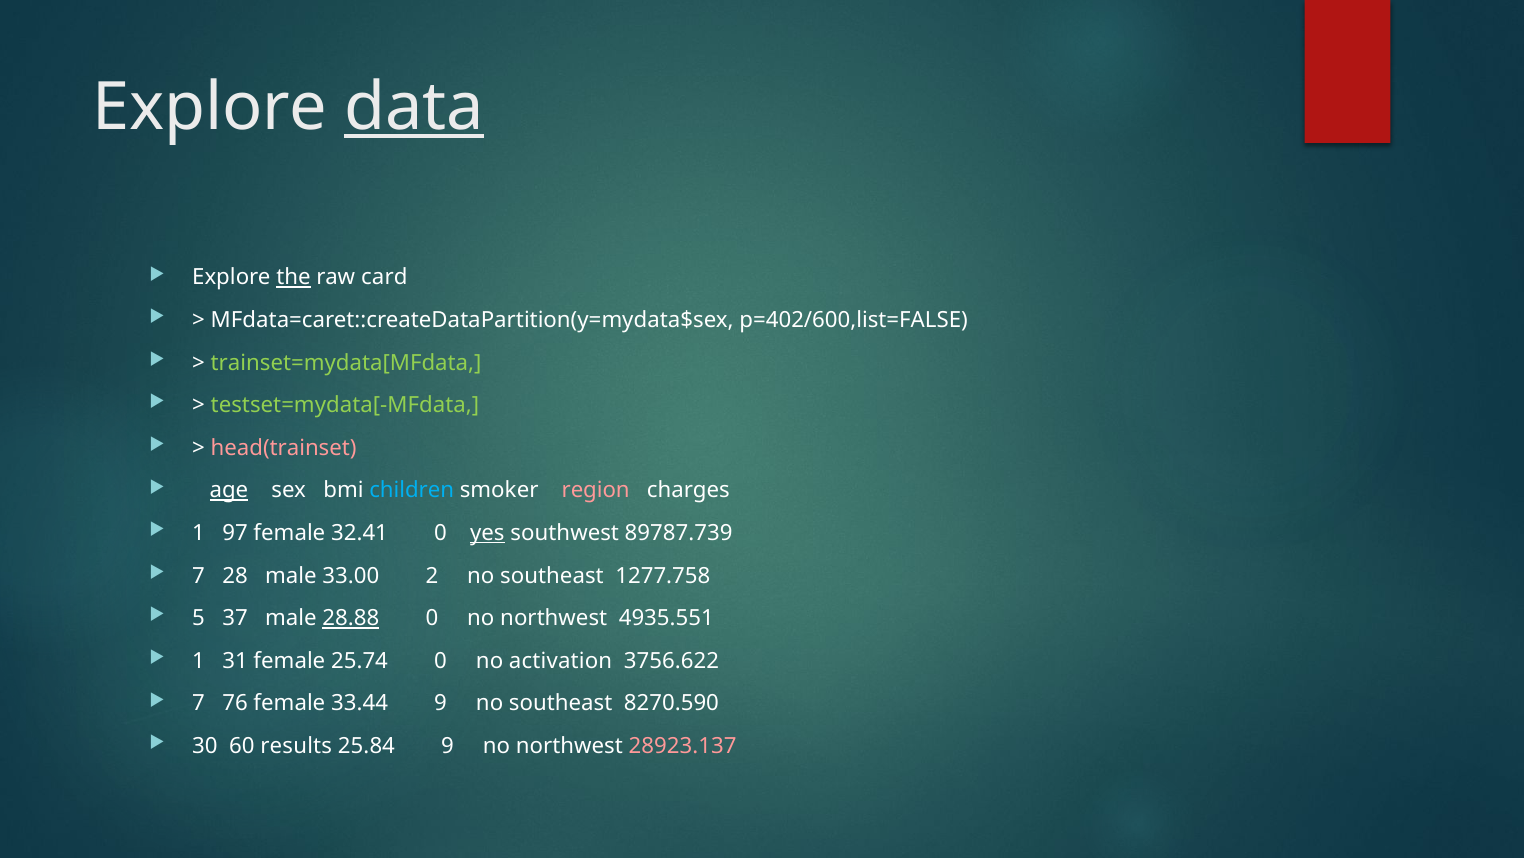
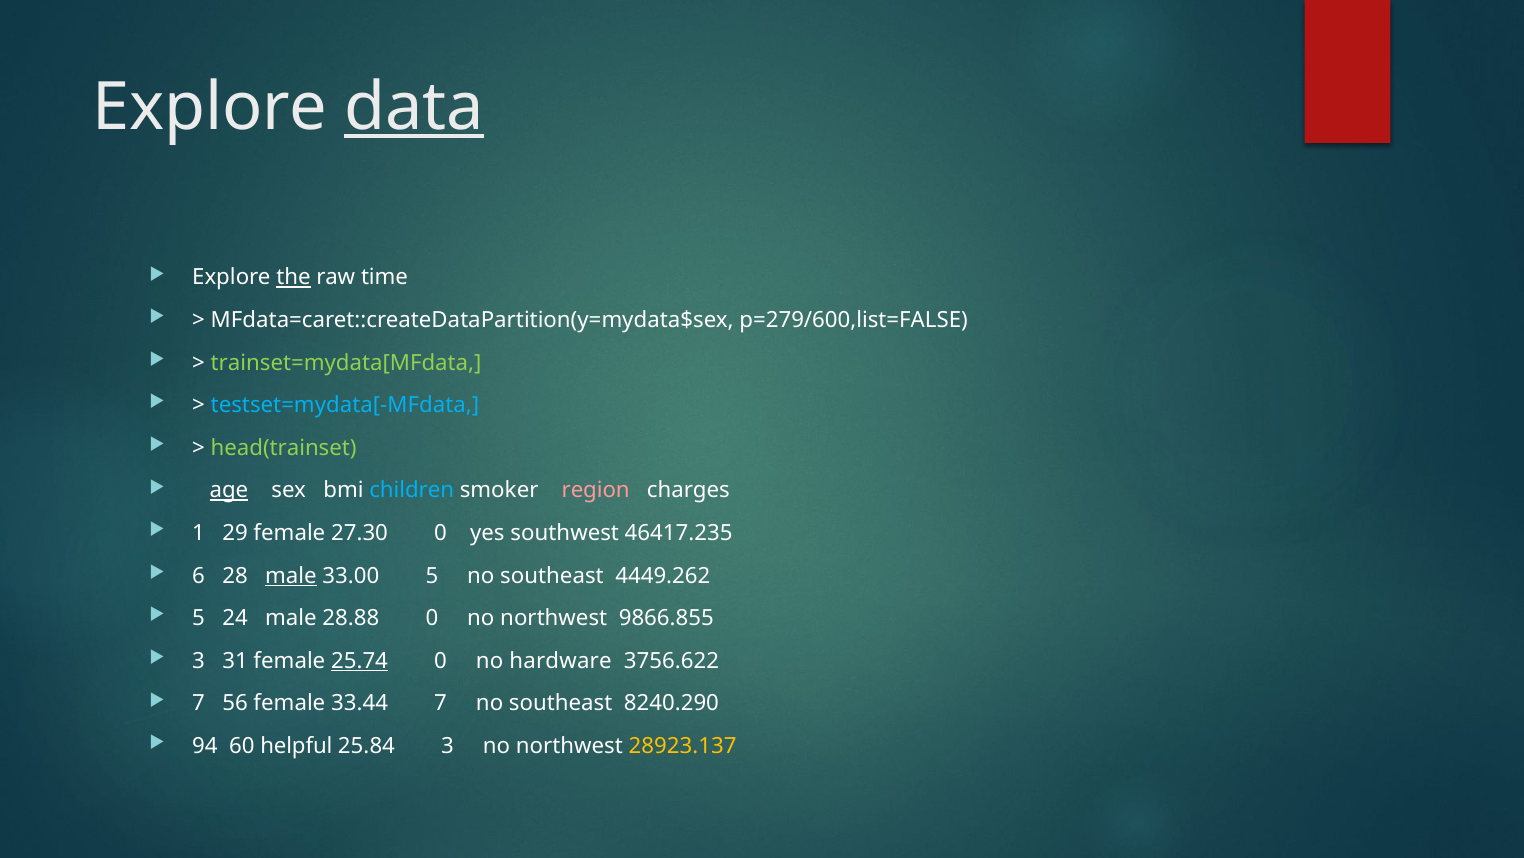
card: card -> time
p=402/600,list=FALSE: p=402/600,list=FALSE -> p=279/600,list=FALSE
testset=mydata[-MFdata colour: light green -> light blue
head(trainset colour: pink -> light green
97: 97 -> 29
32.41: 32.41 -> 27.30
yes underline: present -> none
89787.739: 89787.739 -> 46417.235
7 at (199, 575): 7 -> 6
male at (291, 575) underline: none -> present
33.00 2: 2 -> 5
1277.758: 1277.758 -> 4449.262
37: 37 -> 24
28.88 underline: present -> none
4935.551: 4935.551 -> 9866.855
1 at (199, 660): 1 -> 3
25.74 underline: none -> present
activation: activation -> hardware
76: 76 -> 56
33.44 9: 9 -> 7
8270.590: 8270.590 -> 8240.290
30: 30 -> 94
results: results -> helpful
25.84 9: 9 -> 3
28923.137 colour: pink -> yellow
